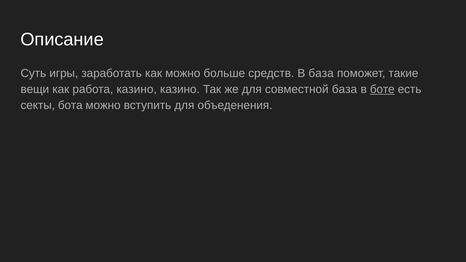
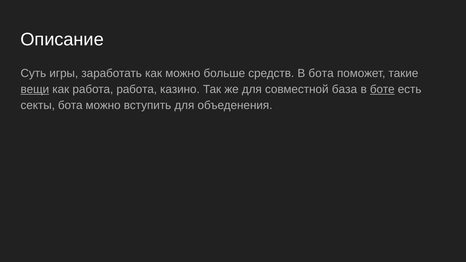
В база: база -> бота
вещи underline: none -> present
работа казино: казино -> работа
